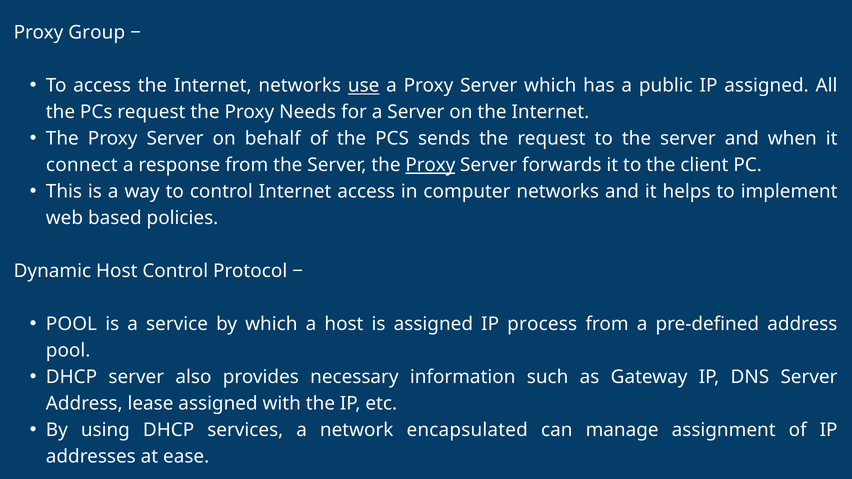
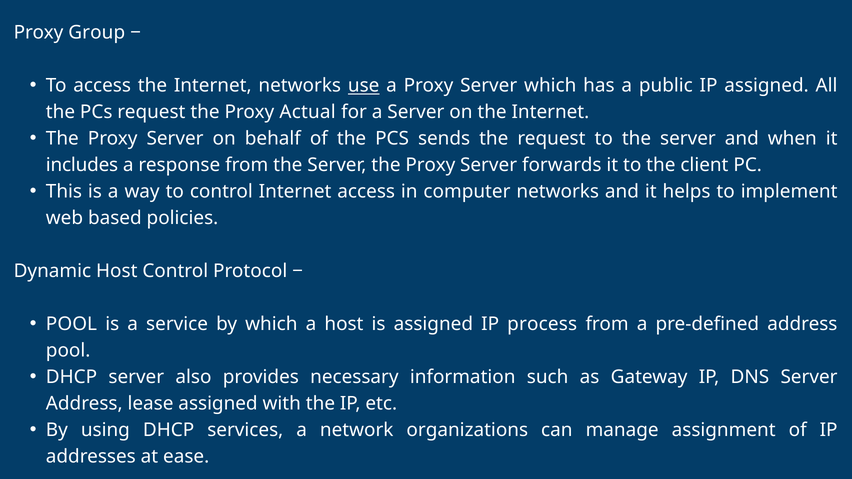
Needs: Needs -> Actual
connect: connect -> includes
Proxy at (430, 165) underline: present -> none
encapsulated: encapsulated -> organizations
